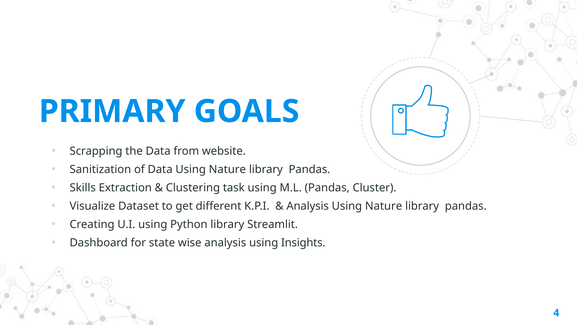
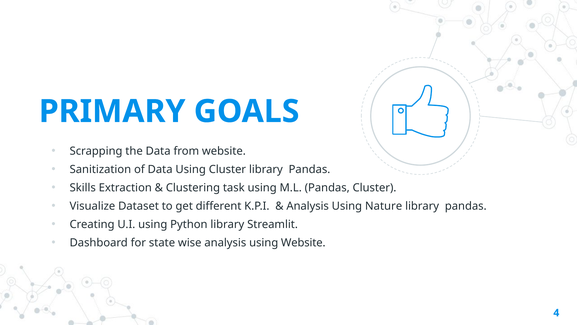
Data Using Nature: Nature -> Cluster
using Insights: Insights -> Website
